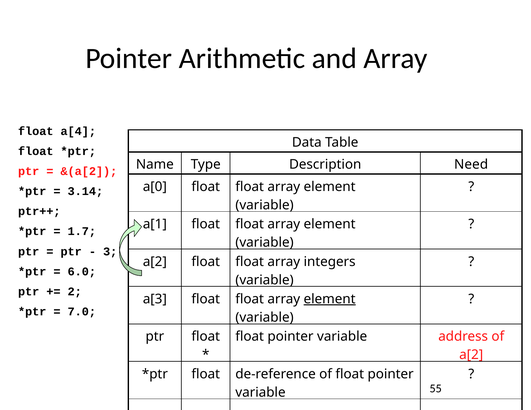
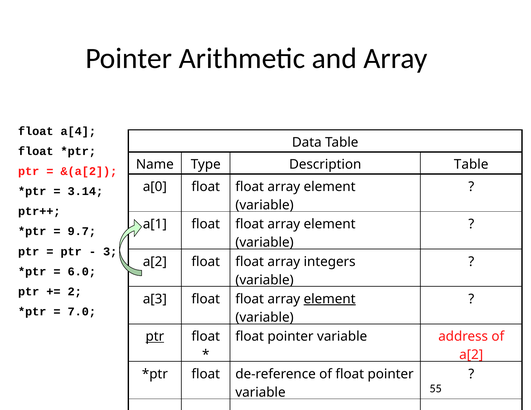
Description Need: Need -> Table
1.7: 1.7 -> 9.7
ptr at (155, 337) underline: none -> present
